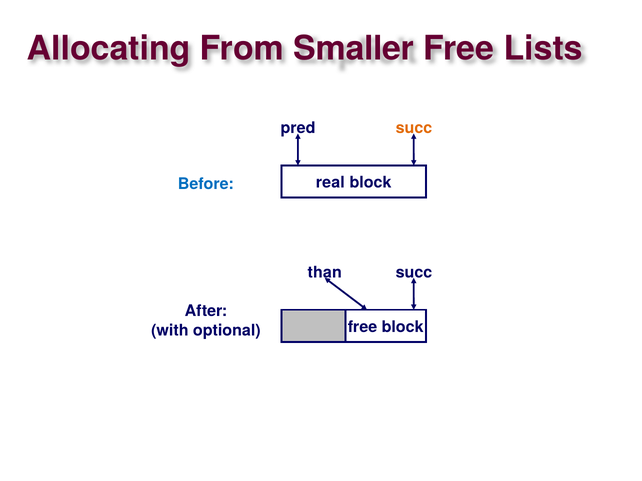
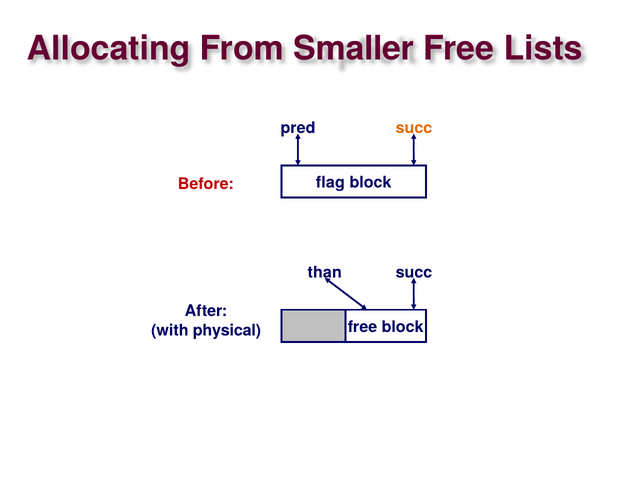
real: real -> flag
Before colour: blue -> red
optional: optional -> physical
